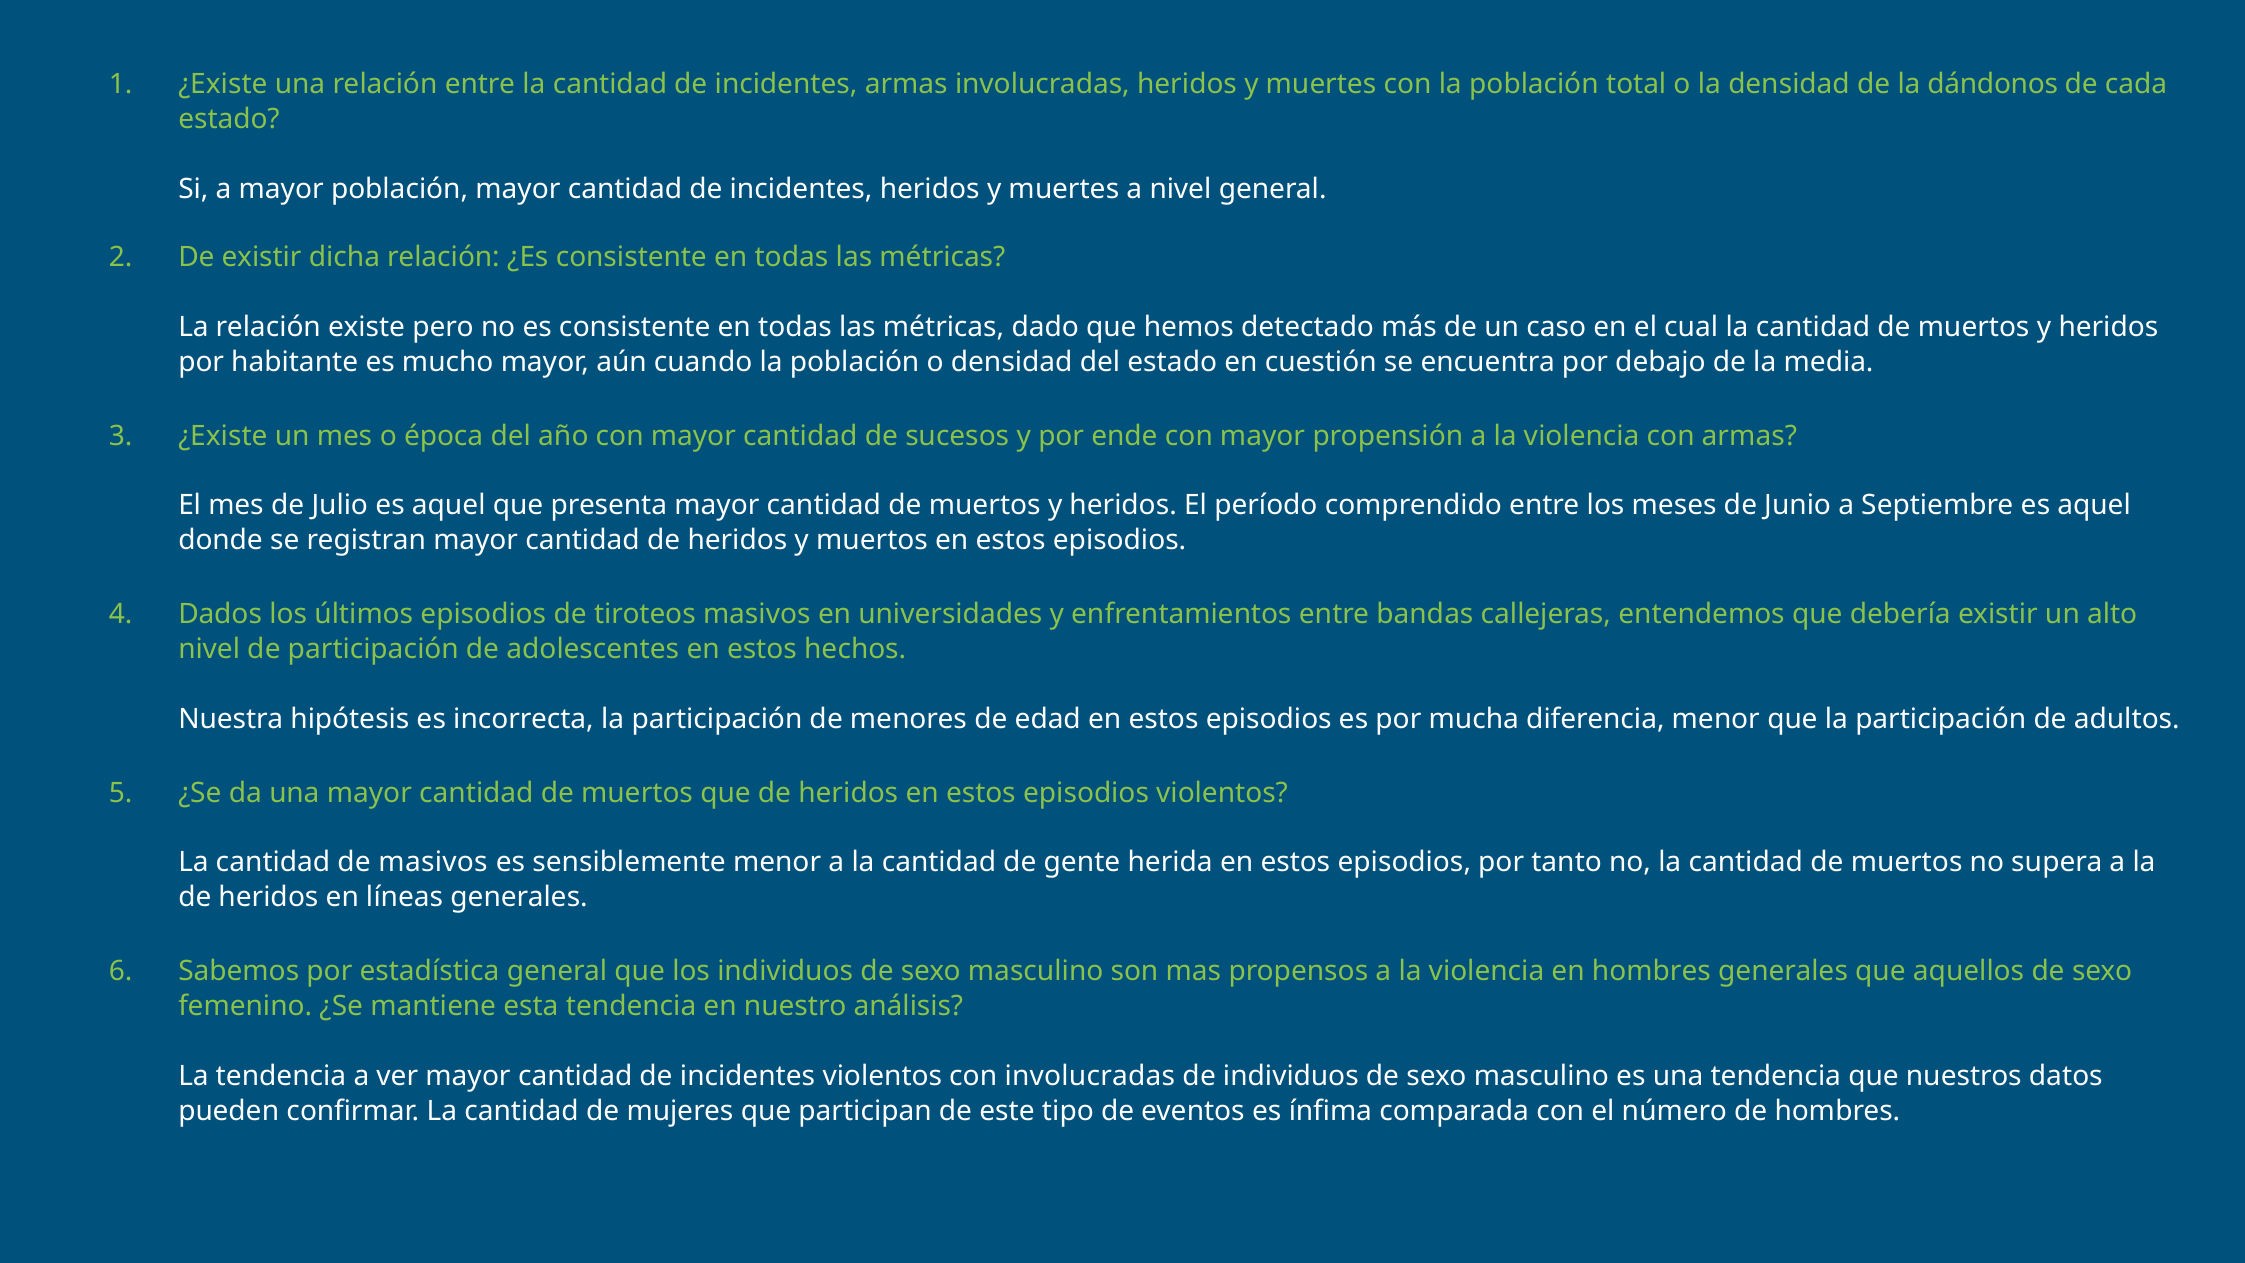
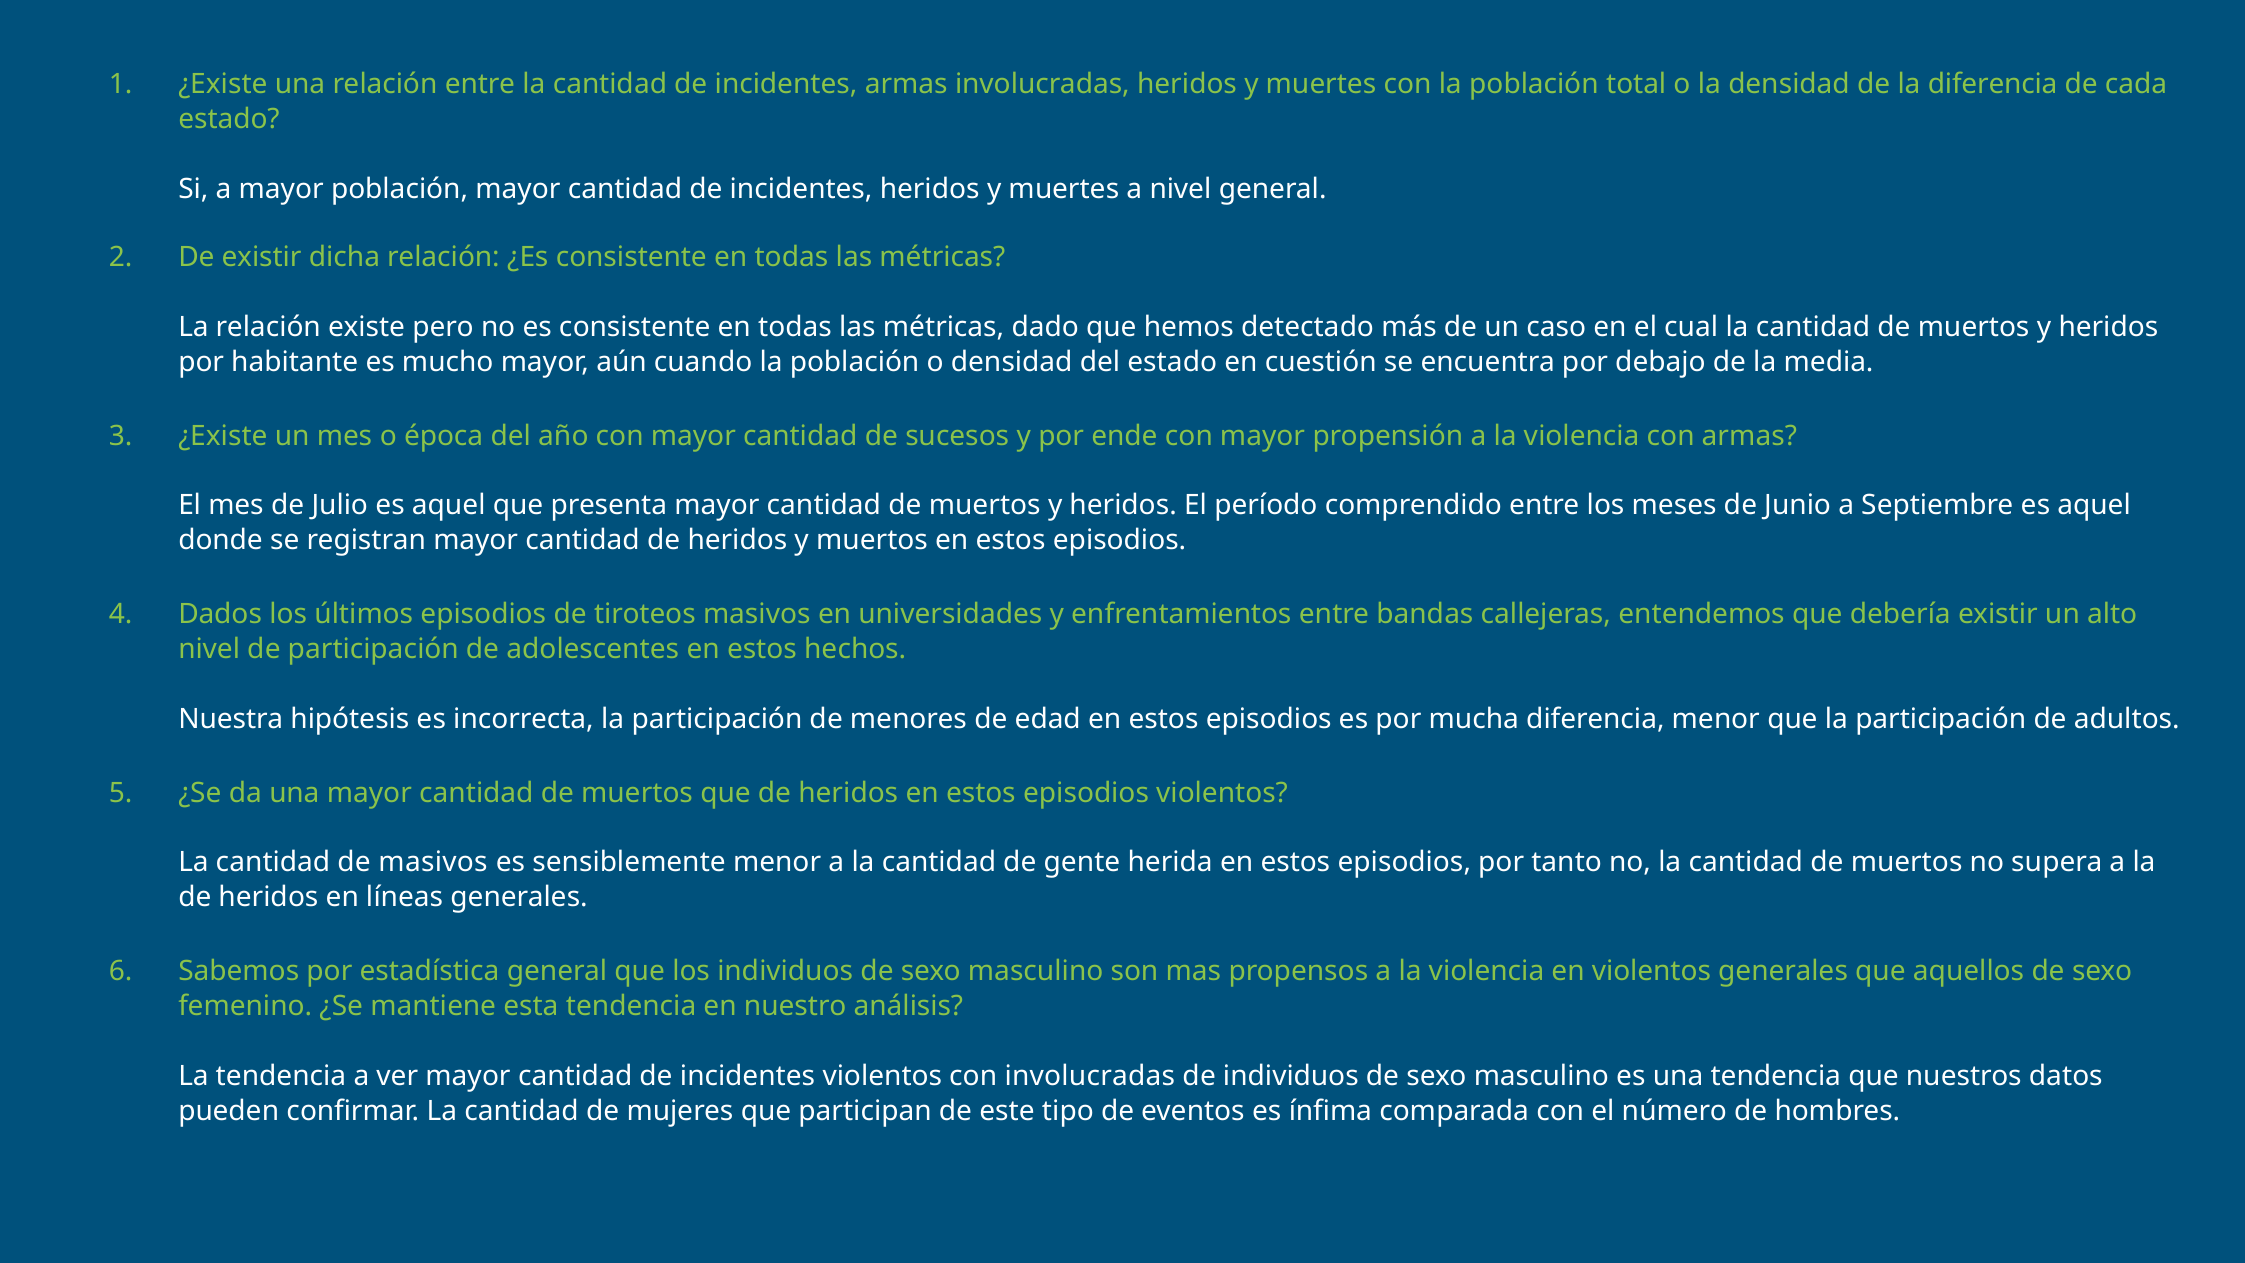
la dándonos: dándonos -> diferencia
en hombres: hombres -> violentos
